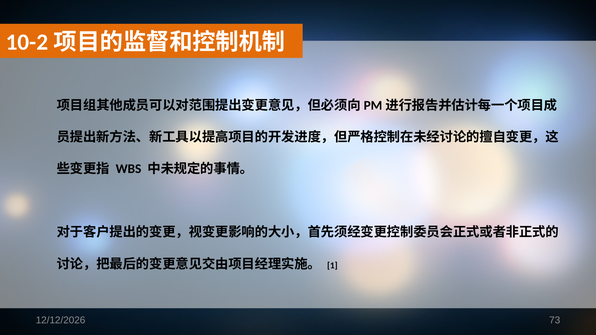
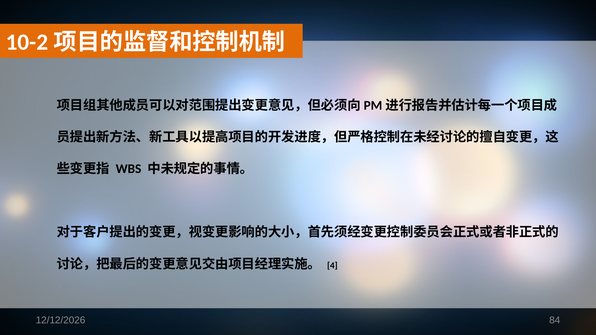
1: 1 -> 4
73: 73 -> 84
